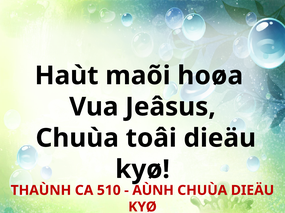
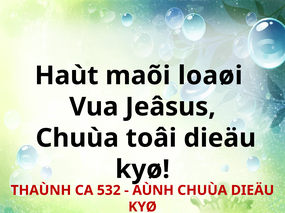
hoøa: hoøa -> loaøi
510: 510 -> 532
